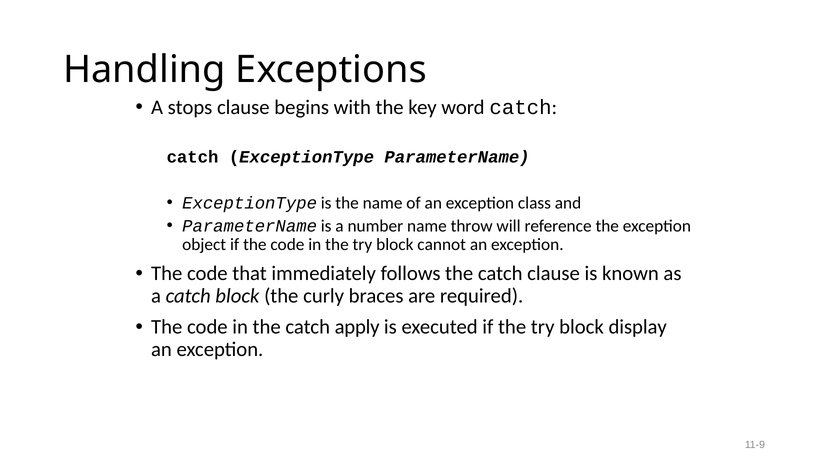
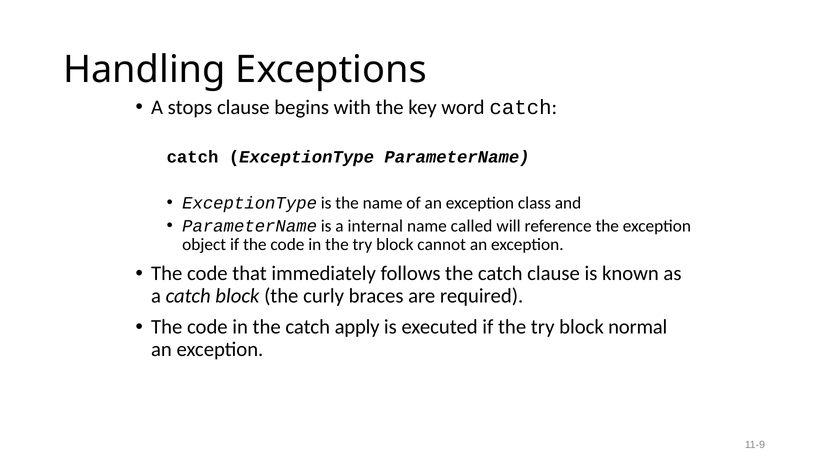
number: number -> internal
throw: throw -> called
display: display -> normal
